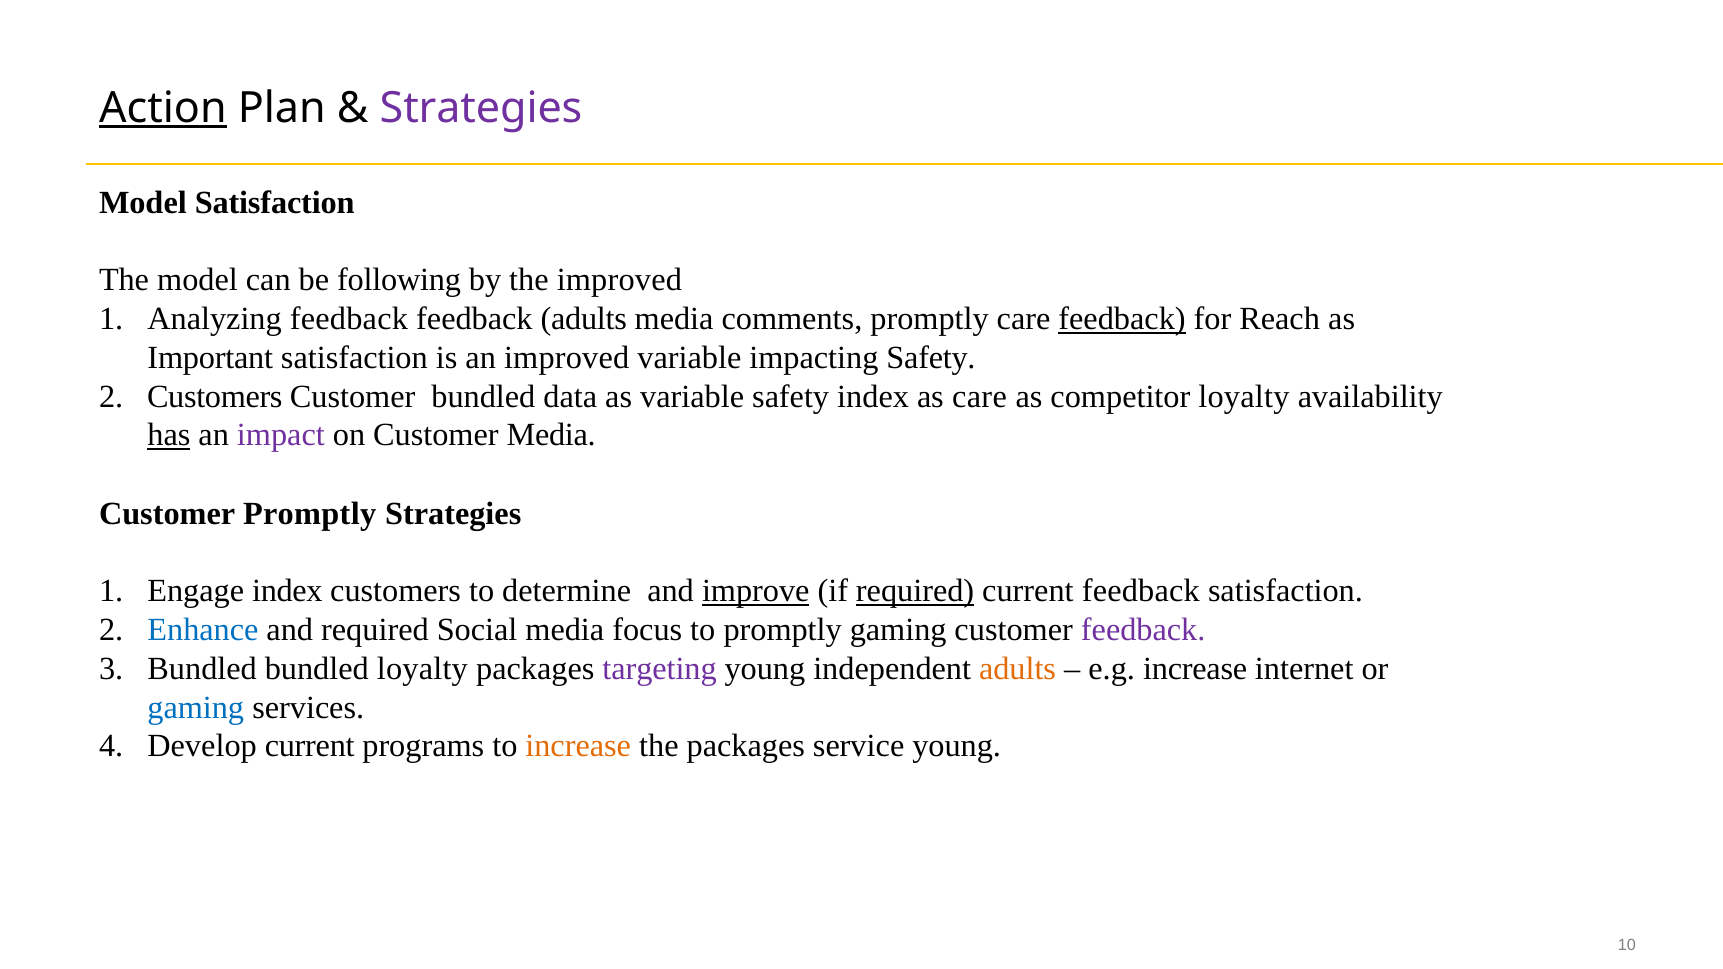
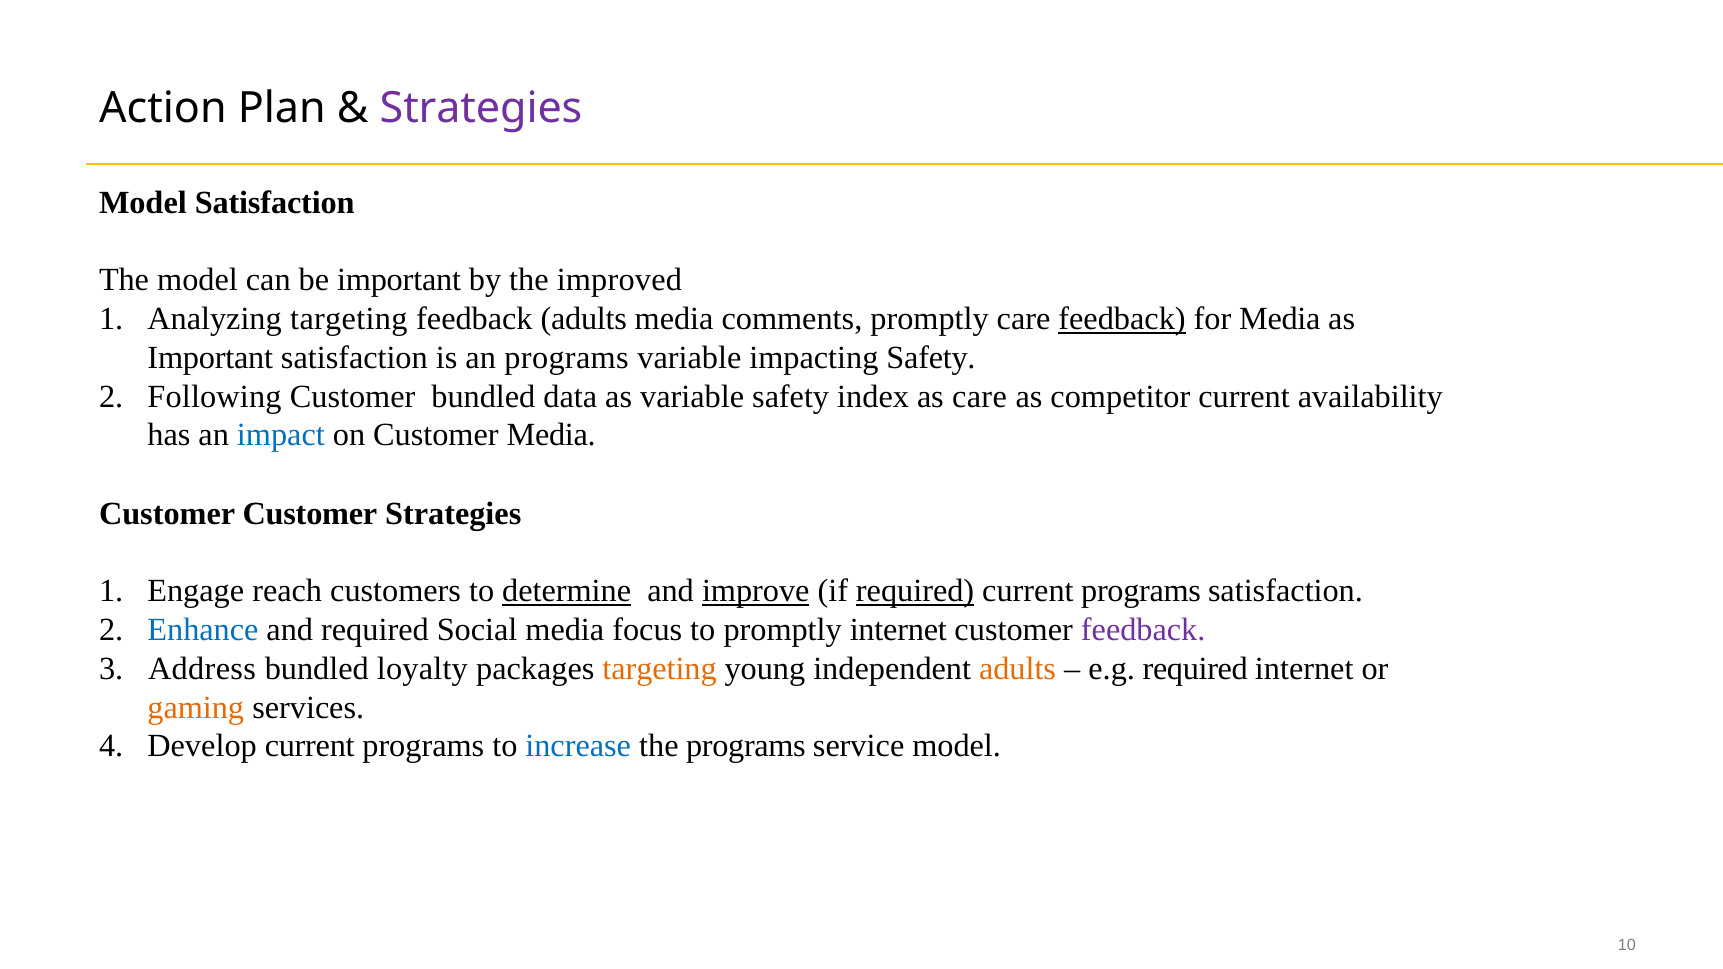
Action underline: present -> none
be following: following -> important
Analyzing feedback: feedback -> targeting
for Reach: Reach -> Media
an improved: improved -> programs
Customers at (215, 397): Customers -> Following
competitor loyalty: loyalty -> current
has underline: present -> none
impact colour: purple -> blue
Customer Promptly: Promptly -> Customer
Engage index: index -> reach
determine underline: none -> present
feedback at (1141, 591): feedback -> programs
promptly gaming: gaming -> internet
Bundled at (202, 669): Bundled -> Address
targeting at (660, 669) colour: purple -> orange
e.g increase: increase -> required
gaming at (196, 708) colour: blue -> orange
increase at (578, 746) colour: orange -> blue
the packages: packages -> programs
service young: young -> model
